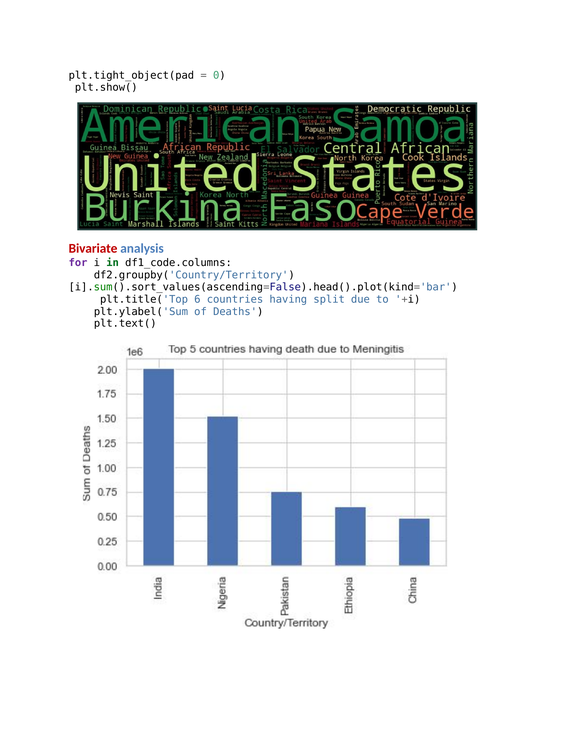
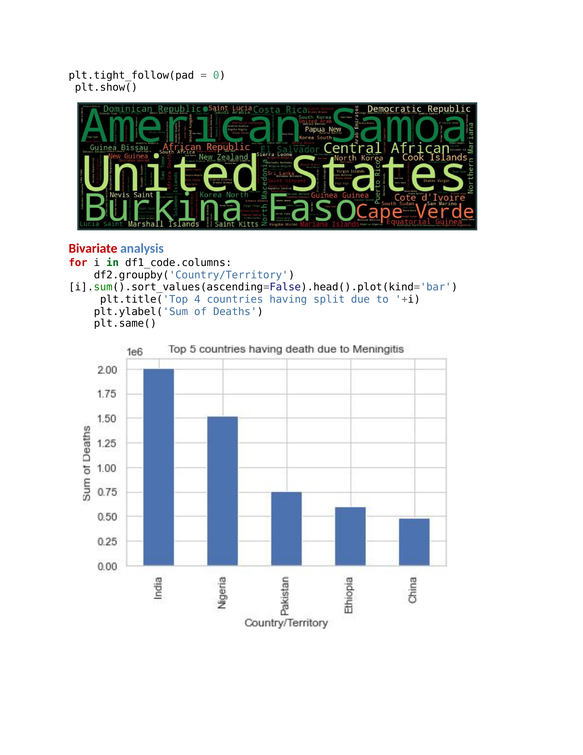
plt.tight_object(pad: plt.tight_object(pad -> plt.tight_follow(pad
for colour: purple -> red
6: 6 -> 4
plt.text(: plt.text( -> plt.same(
